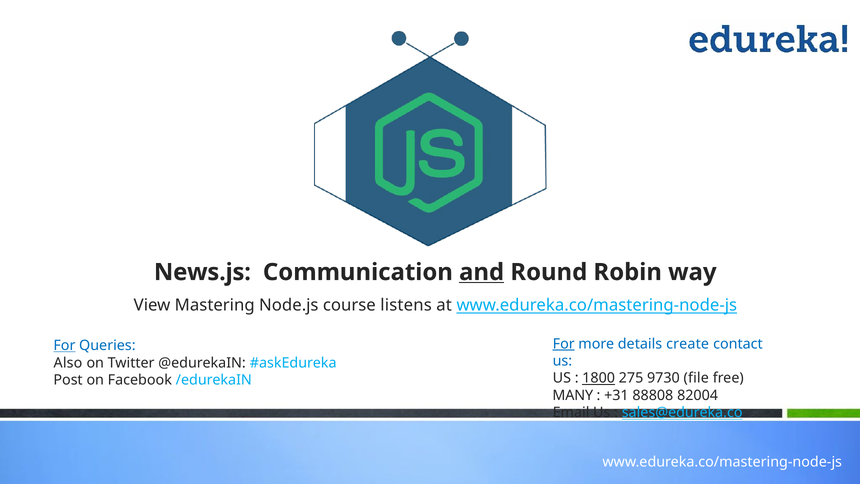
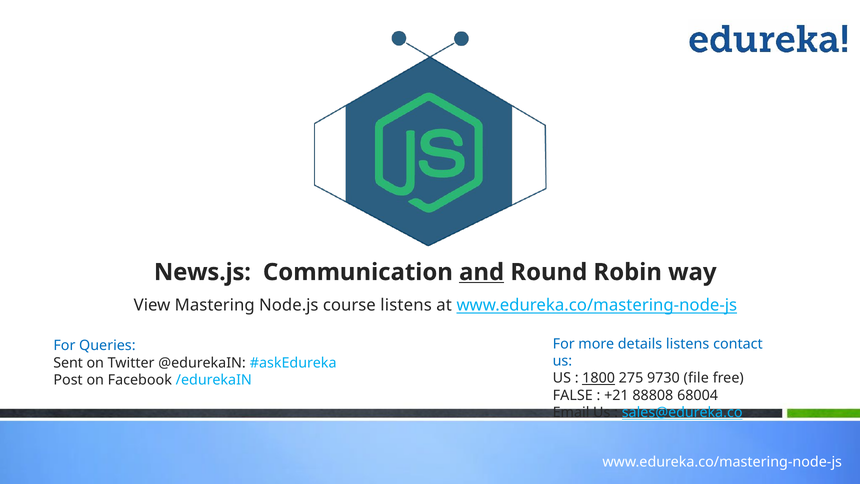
For at (564, 344) underline: present -> none
details create: create -> listens
For at (64, 345) underline: present -> none
Also: Also -> Sent
MANY: MANY -> FALSE
+31: +31 -> +21
82004: 82004 -> 68004
